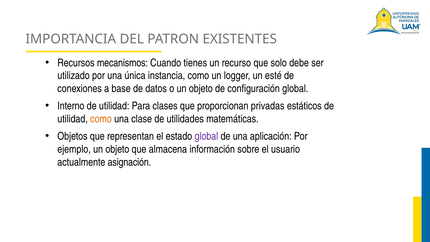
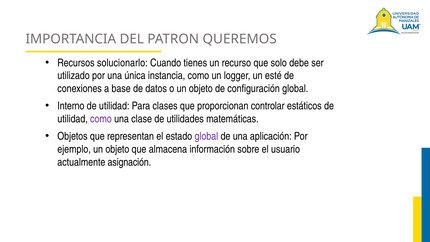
EXISTENTES: EXISTENTES -> QUEREMOS
mecanismos: mecanismos -> solucionarlo
privadas: privadas -> controlar
como at (101, 119) colour: orange -> purple
